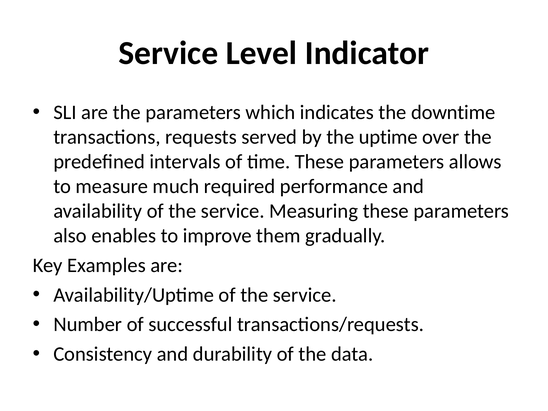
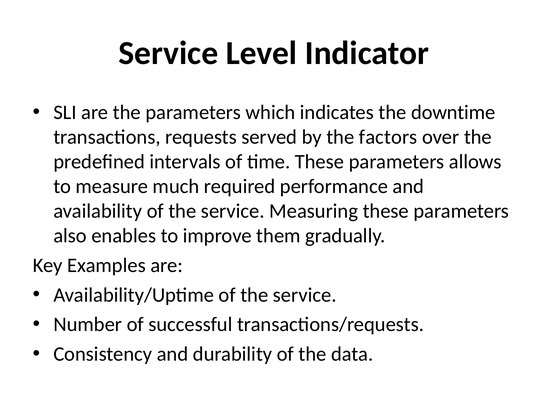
uptime: uptime -> factors
